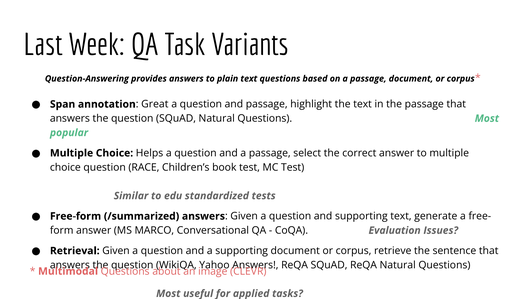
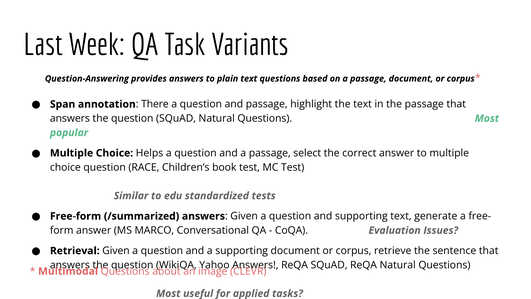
Great: Great -> There
